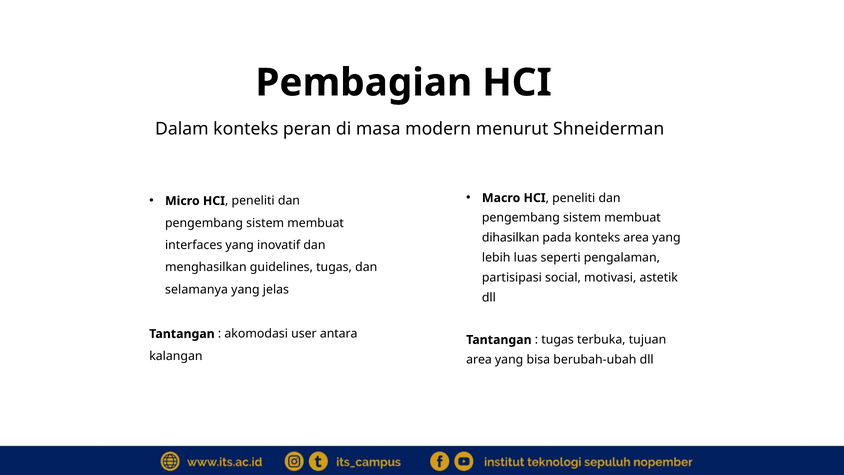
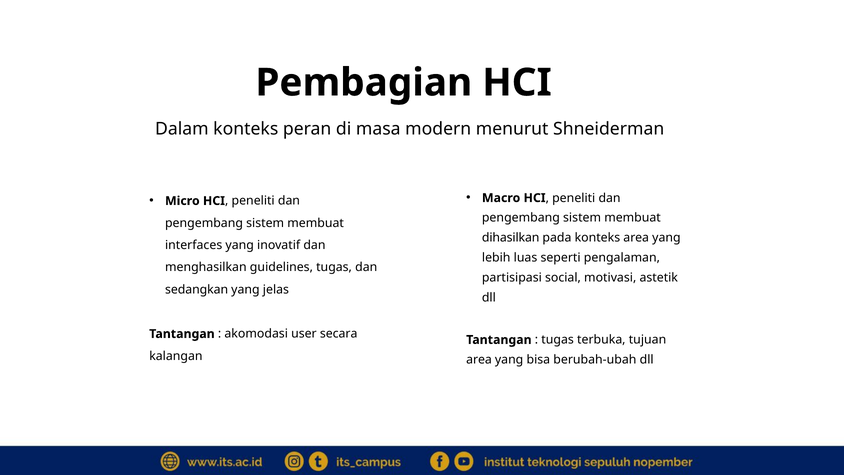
selamanya: selamanya -> sedangkan
antara: antara -> secara
